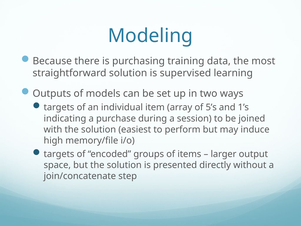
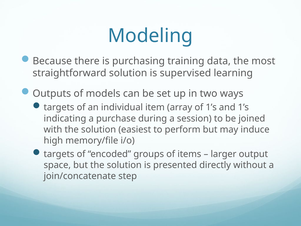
of 5’s: 5’s -> 1’s
